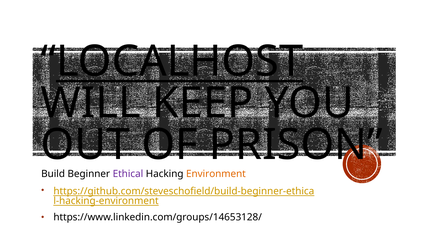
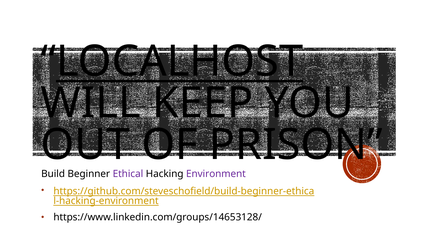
Environment colour: orange -> purple
